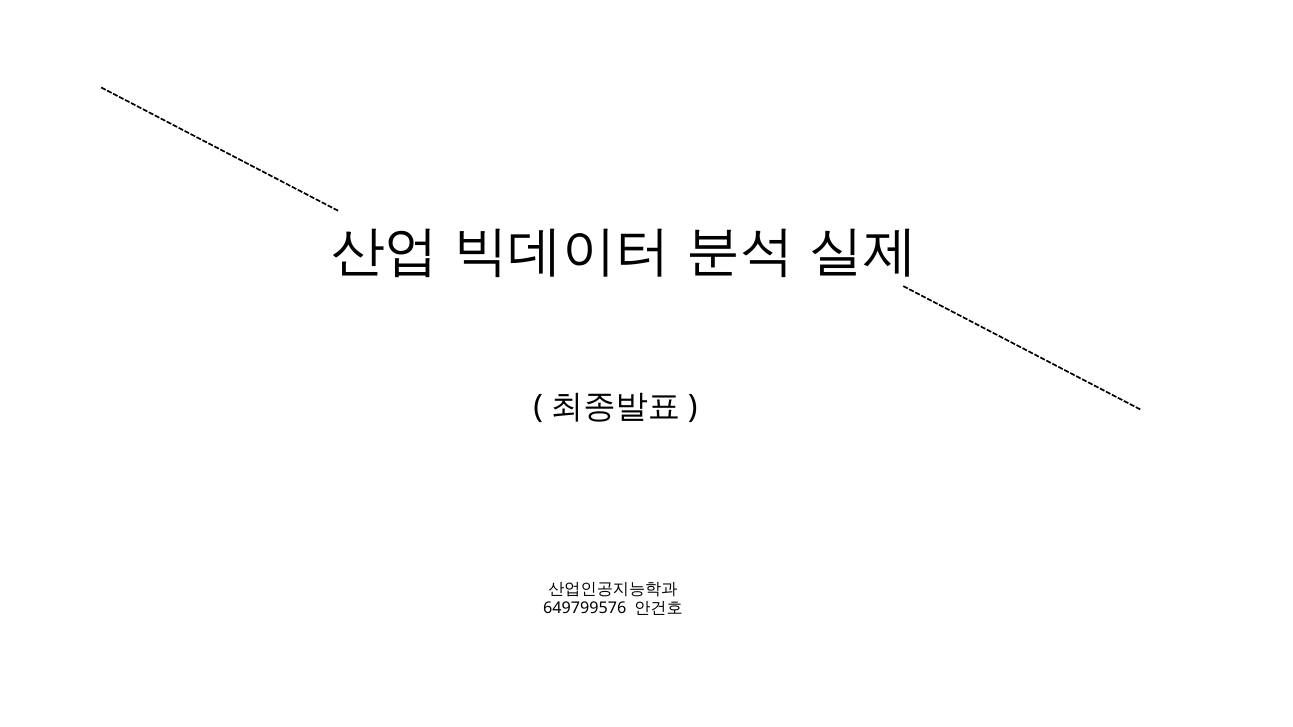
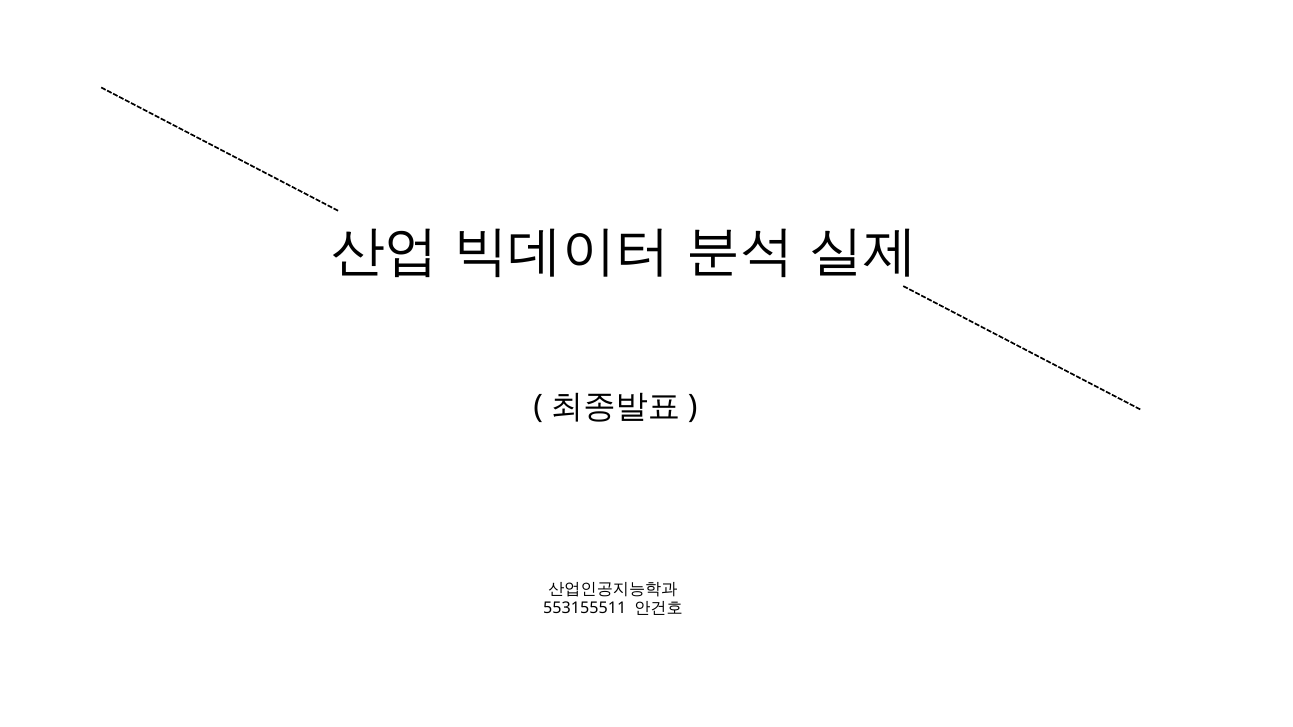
649799576: 649799576 -> 553155511
